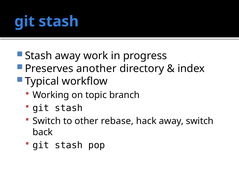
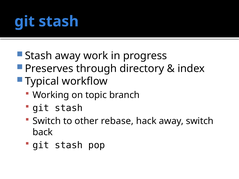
another: another -> through
